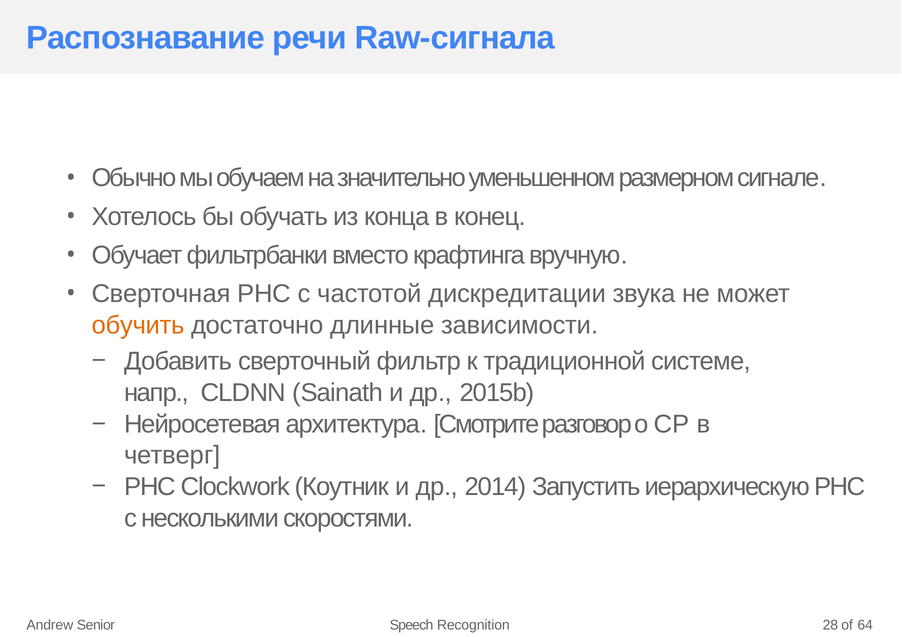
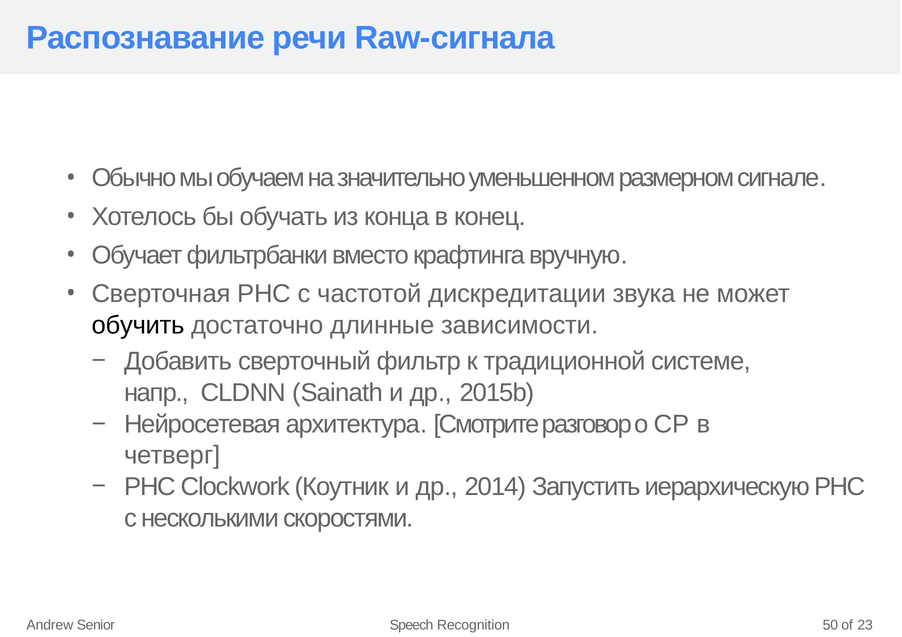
обучить colour: orange -> black
28: 28 -> 50
64: 64 -> 23
